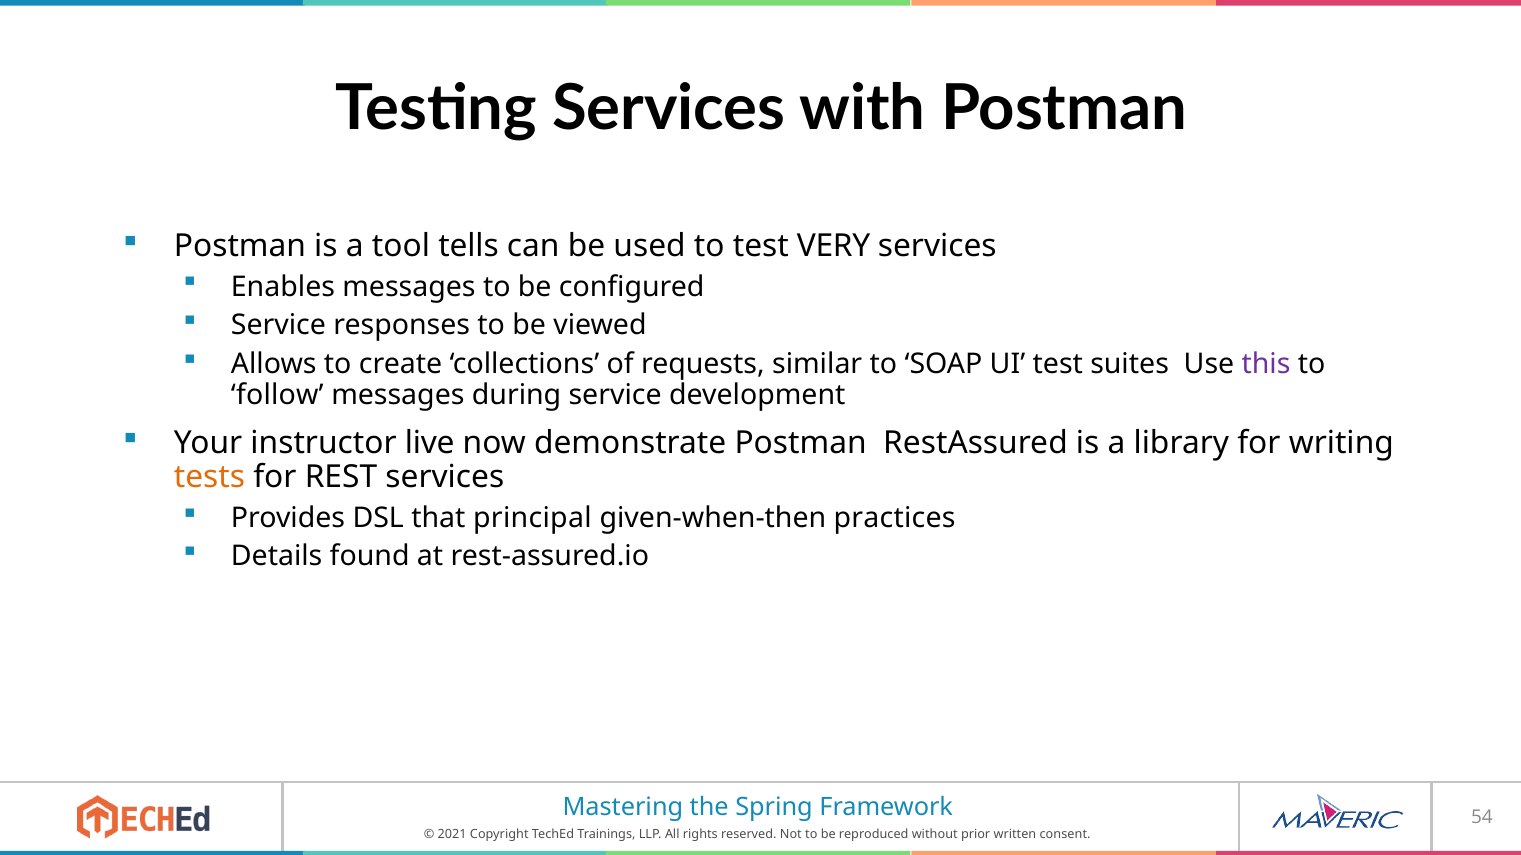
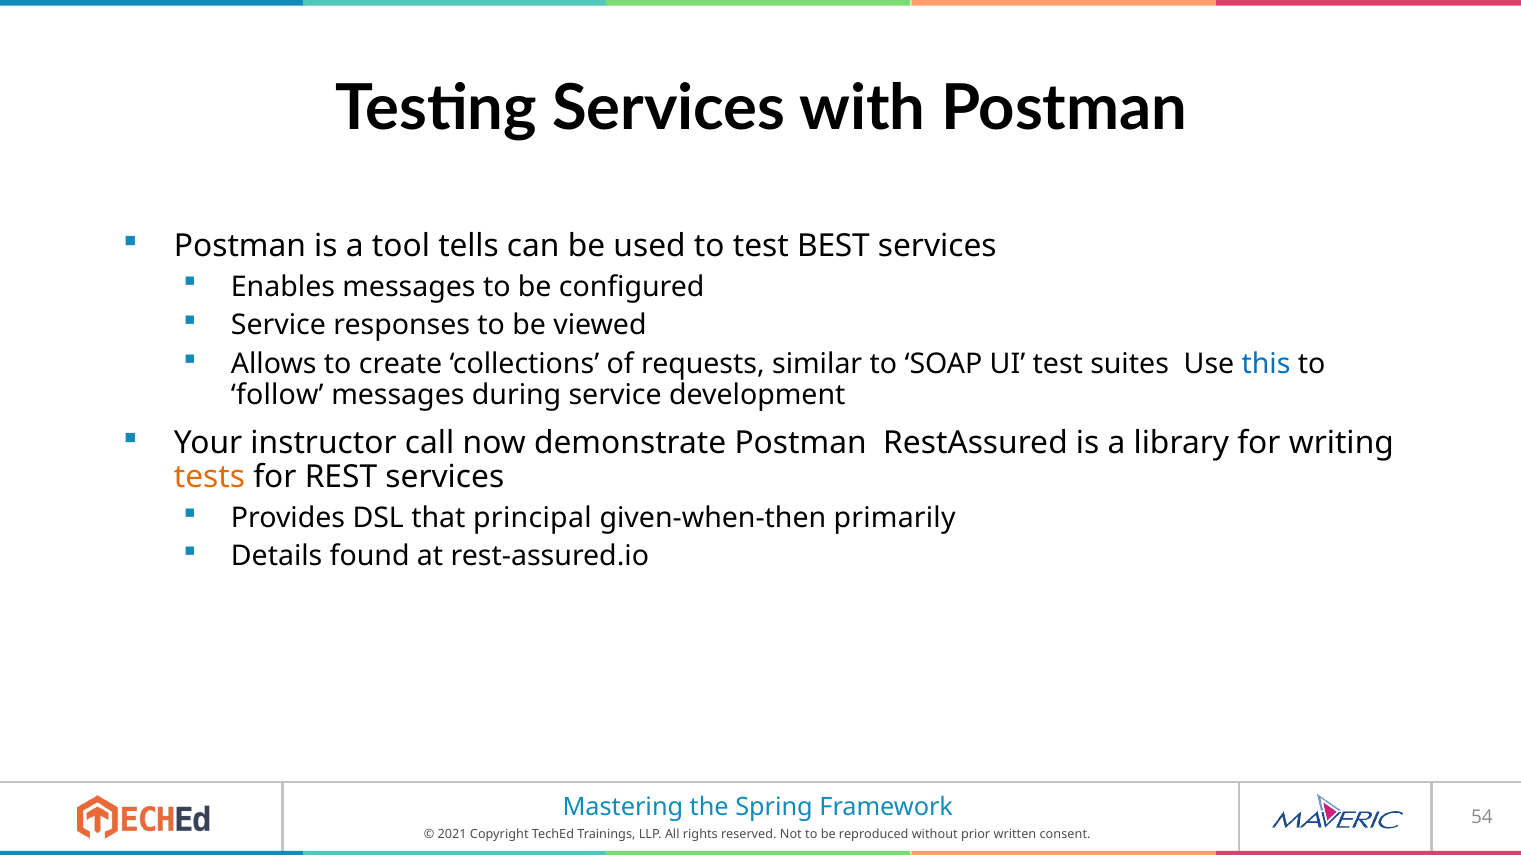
VERY: VERY -> BEST
this colour: purple -> blue
live: live -> call
practices: practices -> primarily
